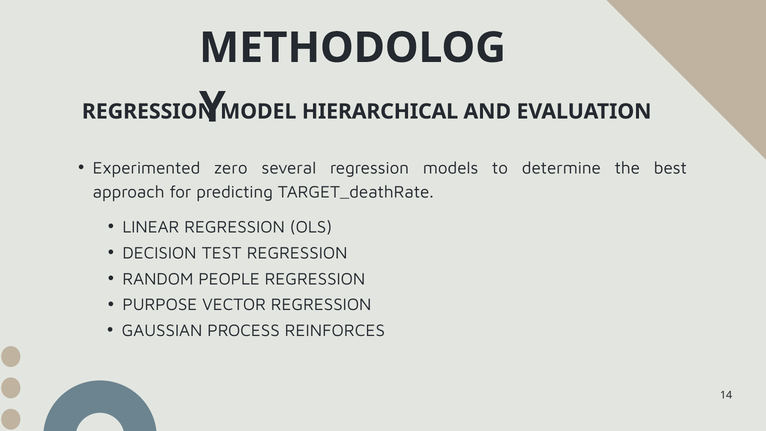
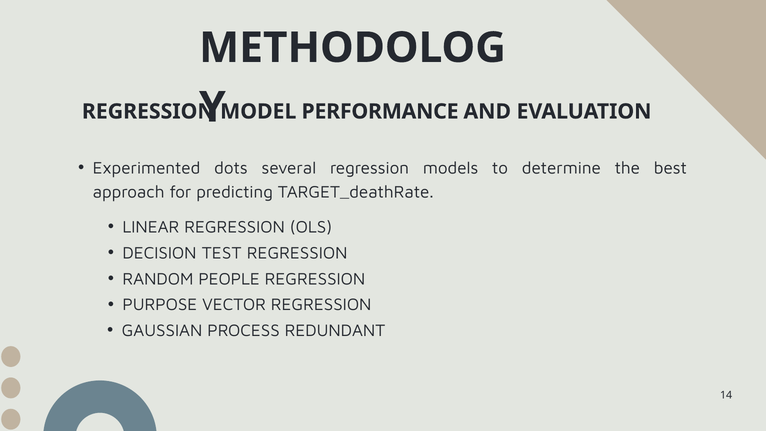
HIERARCHICAL: HIERARCHICAL -> PERFORMANCE
zero: zero -> dots
REINFORCES: REINFORCES -> REDUNDANT
